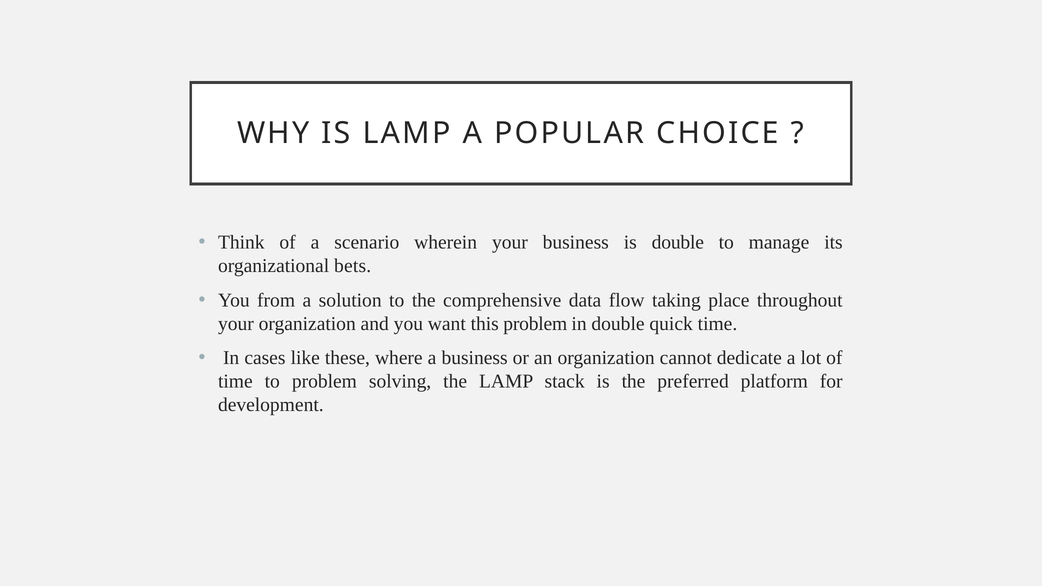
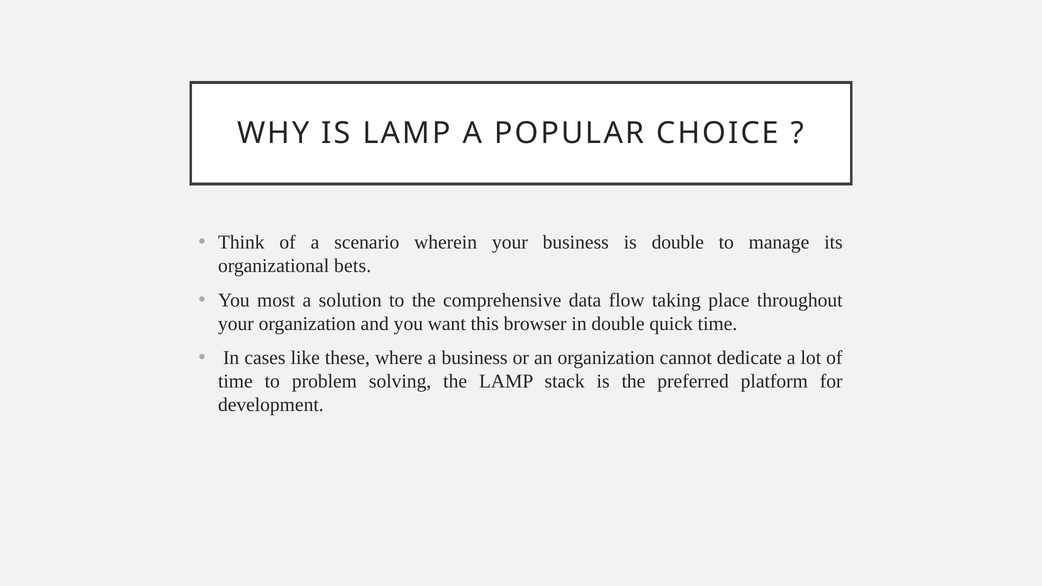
from: from -> most
this problem: problem -> browser
